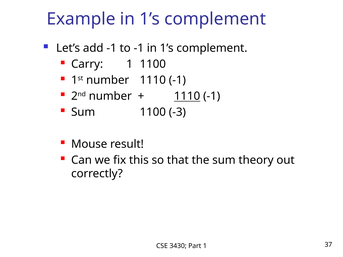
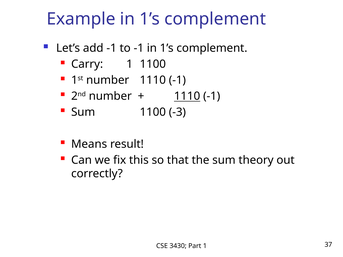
Mouse: Mouse -> Means
